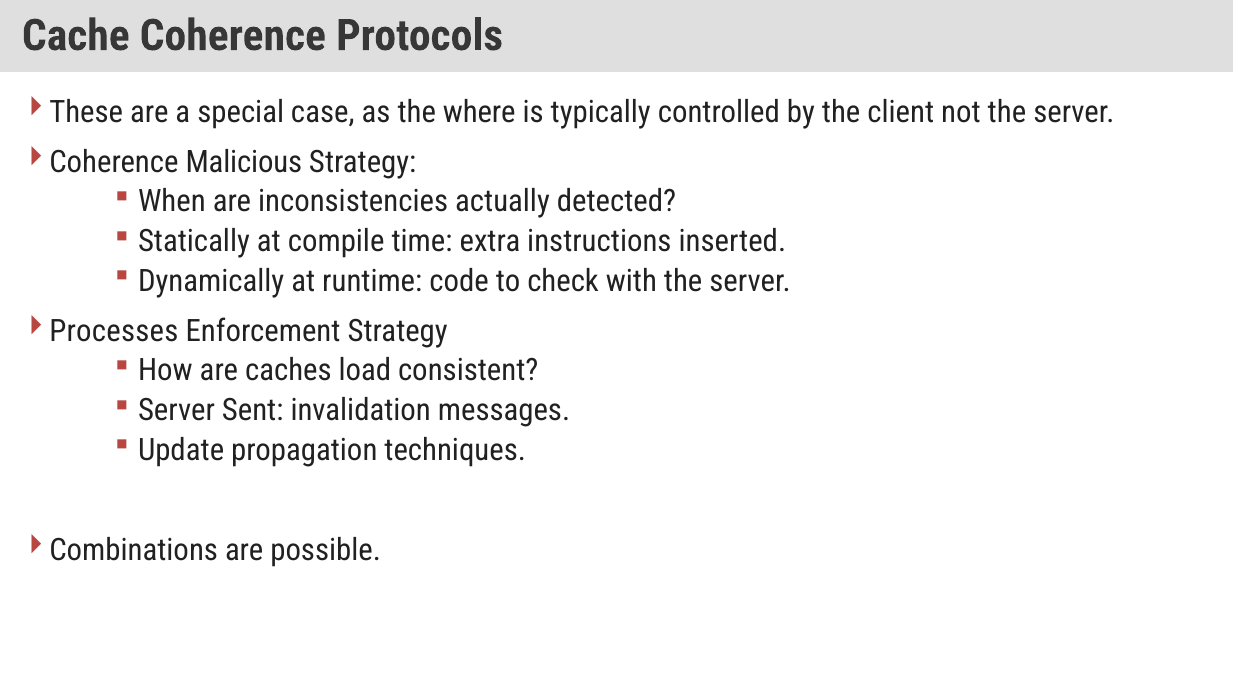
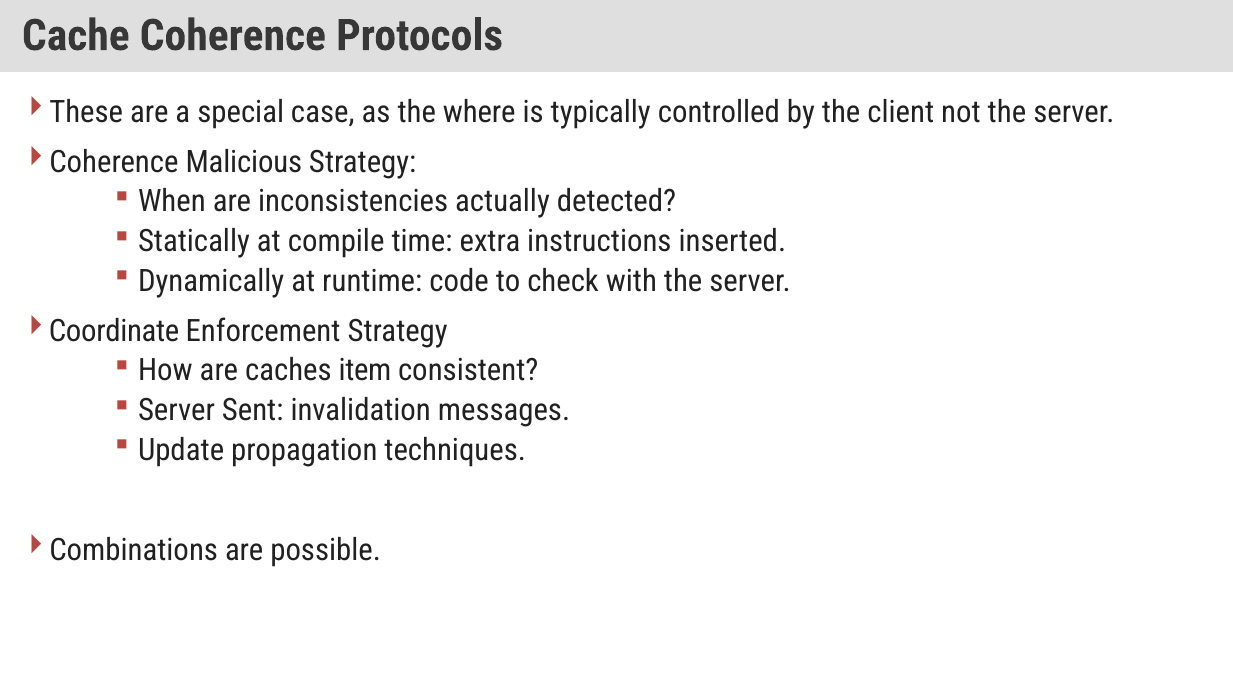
Processes: Processes -> Coordinate
load: load -> item
